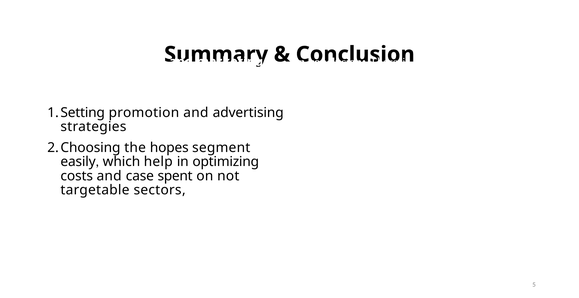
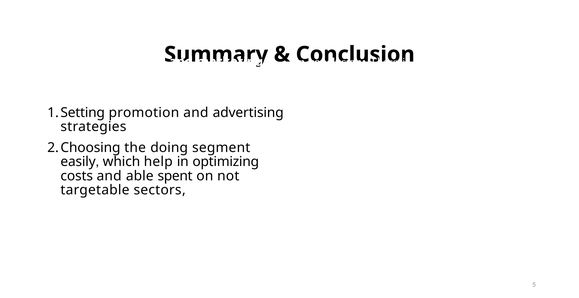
hopes: hopes -> doing
and case: case -> able
